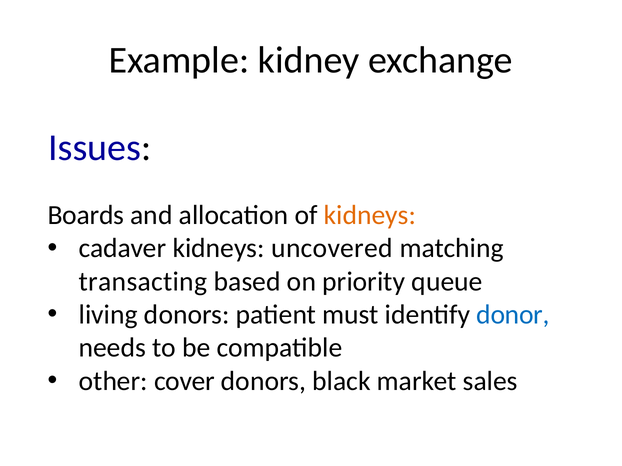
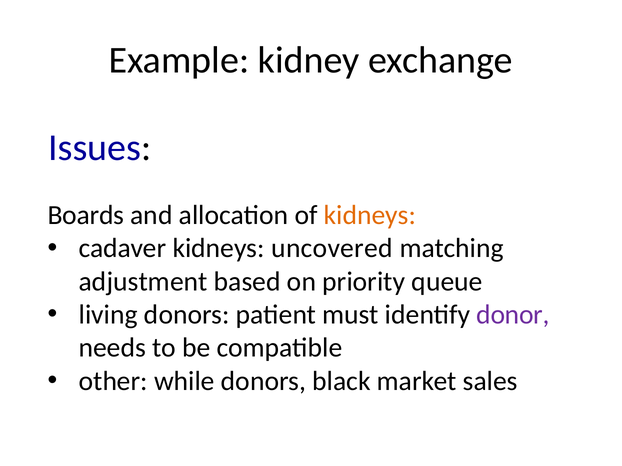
transacting: transacting -> adjustment
donor colour: blue -> purple
cover: cover -> while
